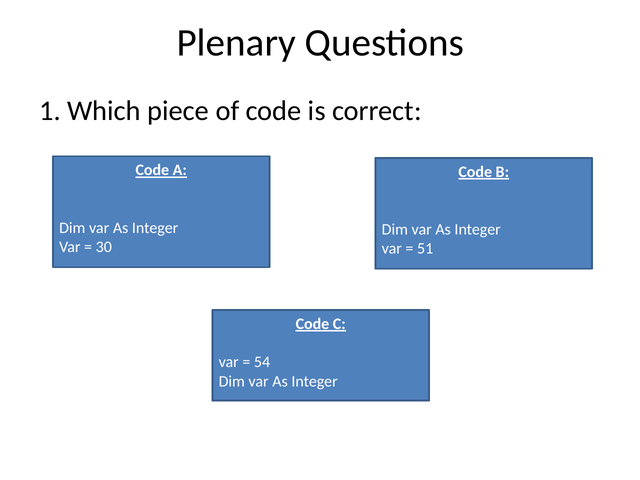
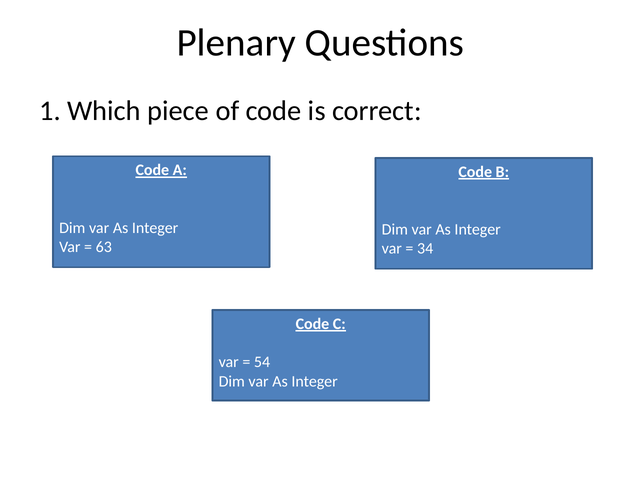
30: 30 -> 63
51: 51 -> 34
